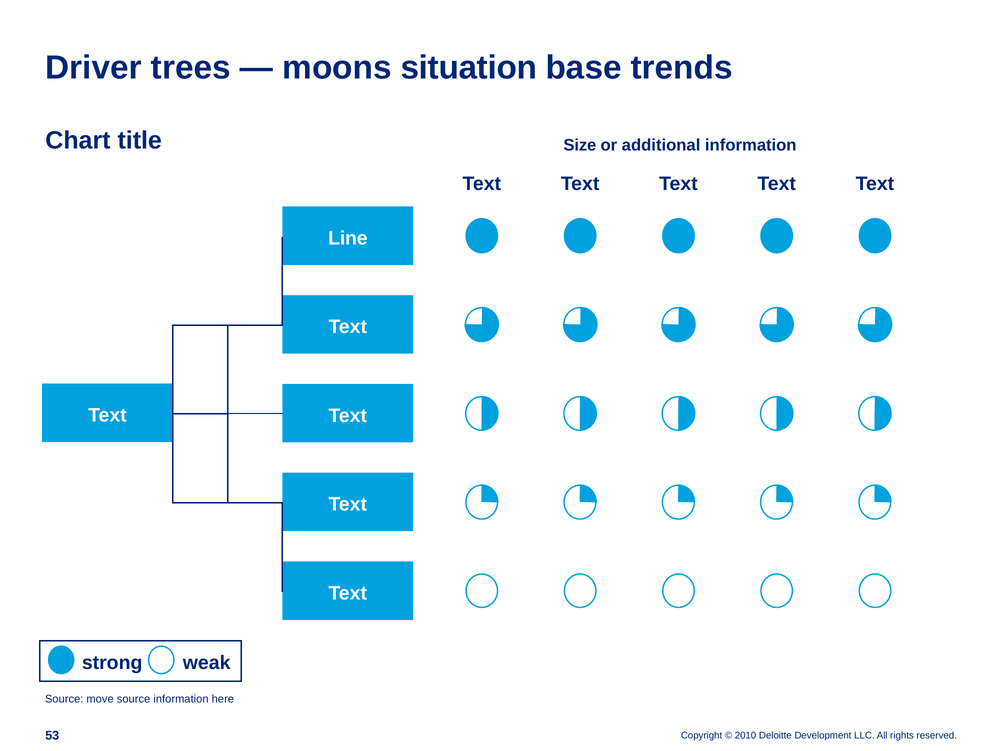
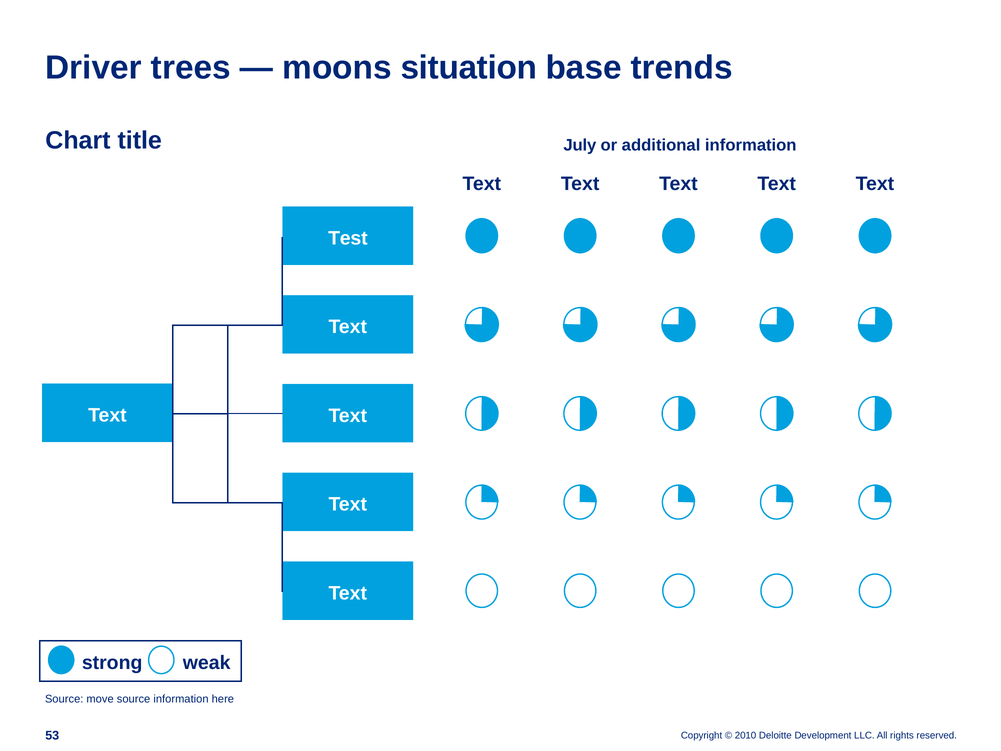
Size: Size -> July
Line: Line -> Test
